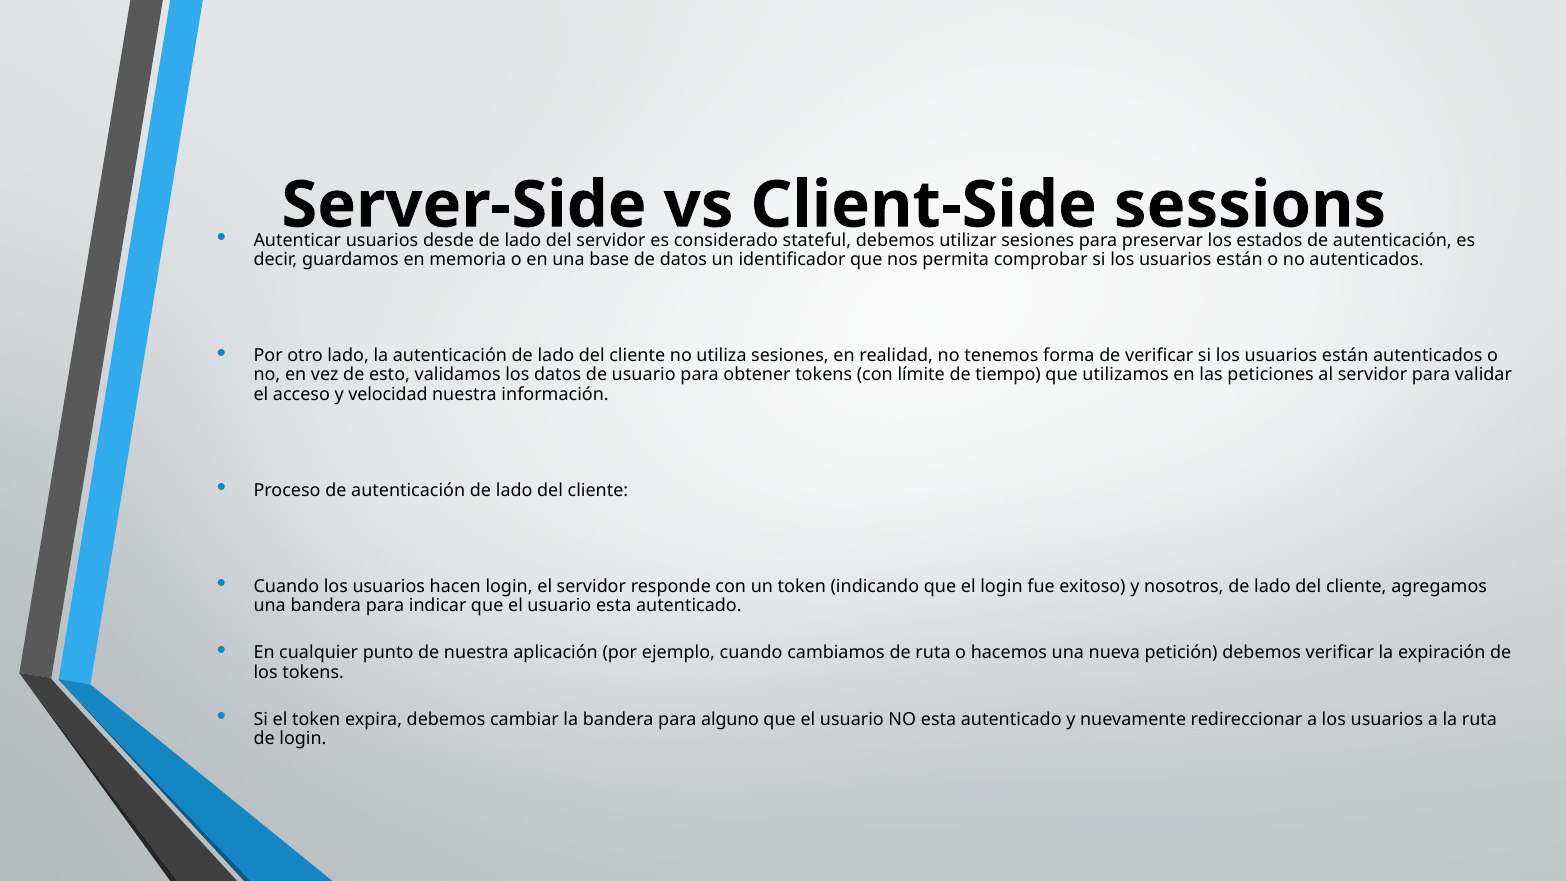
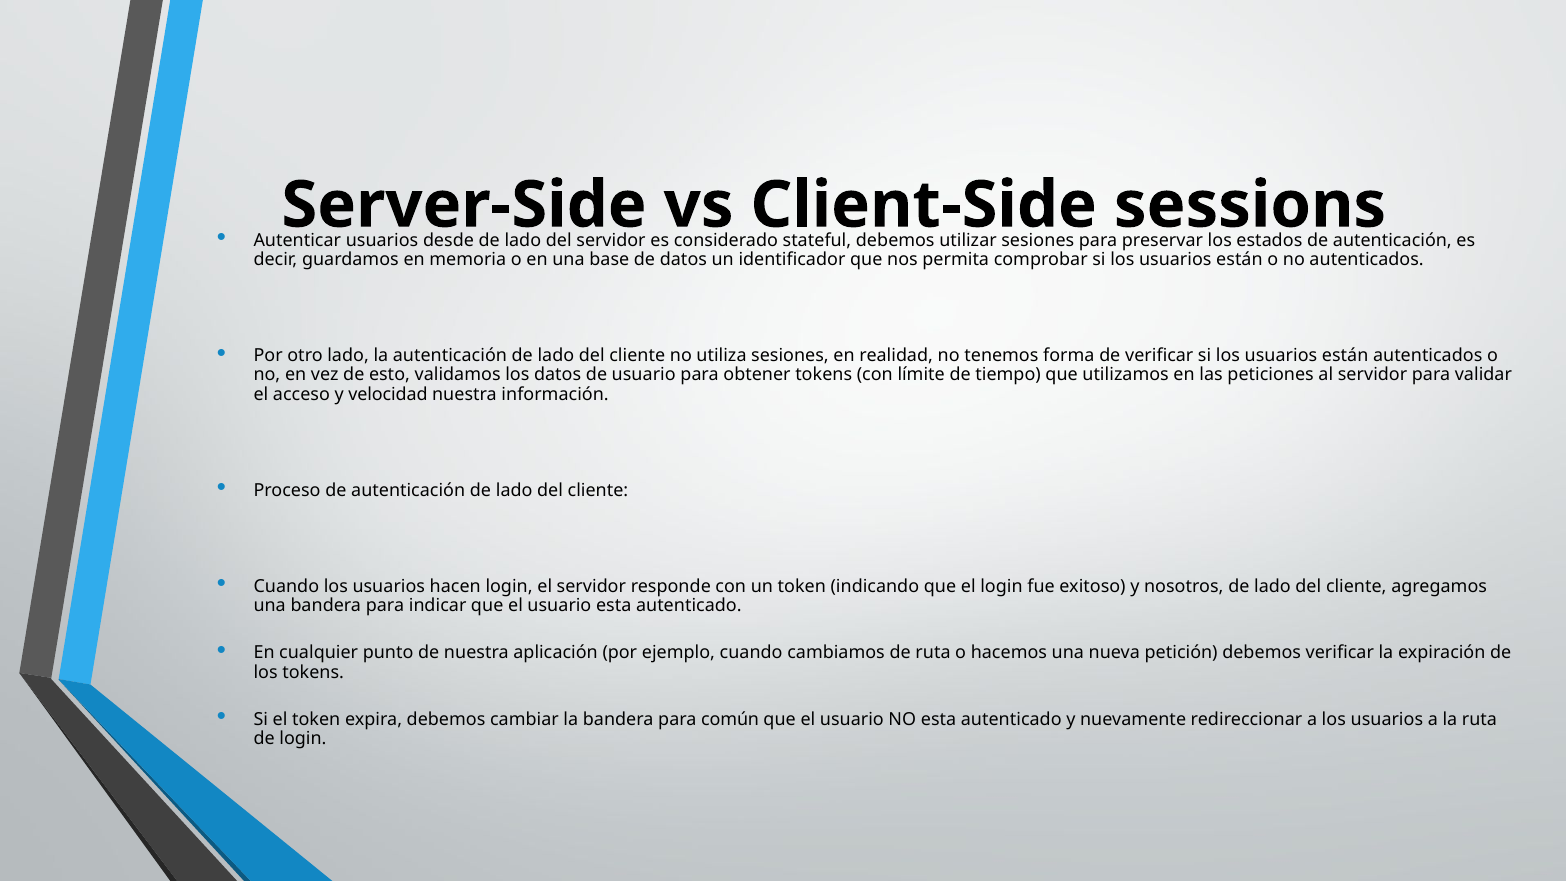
alguno: alguno -> común
